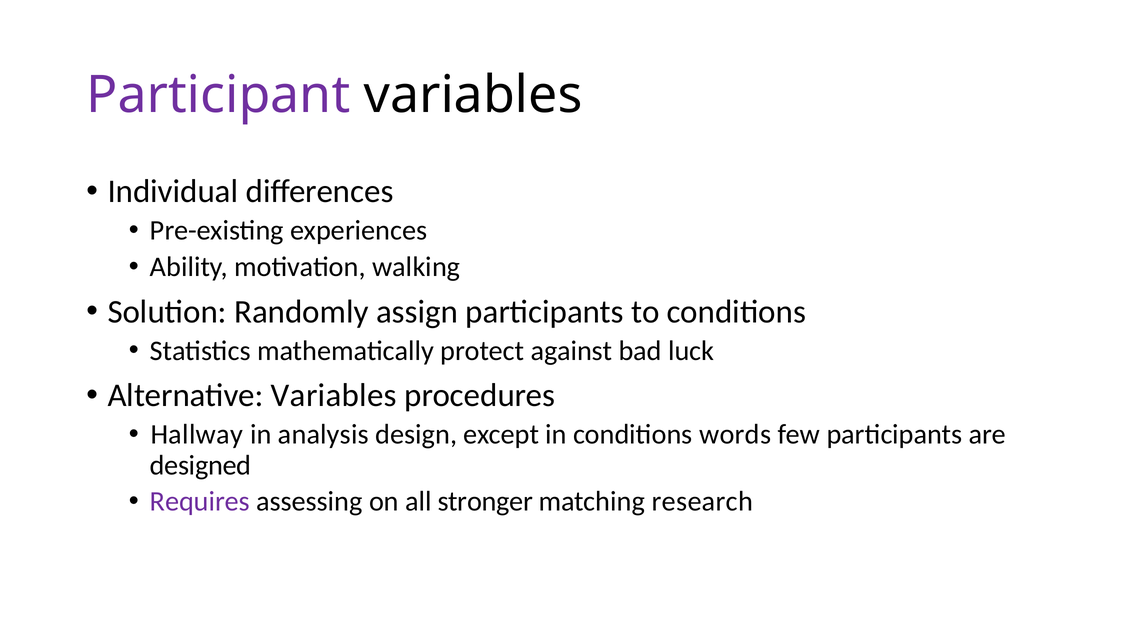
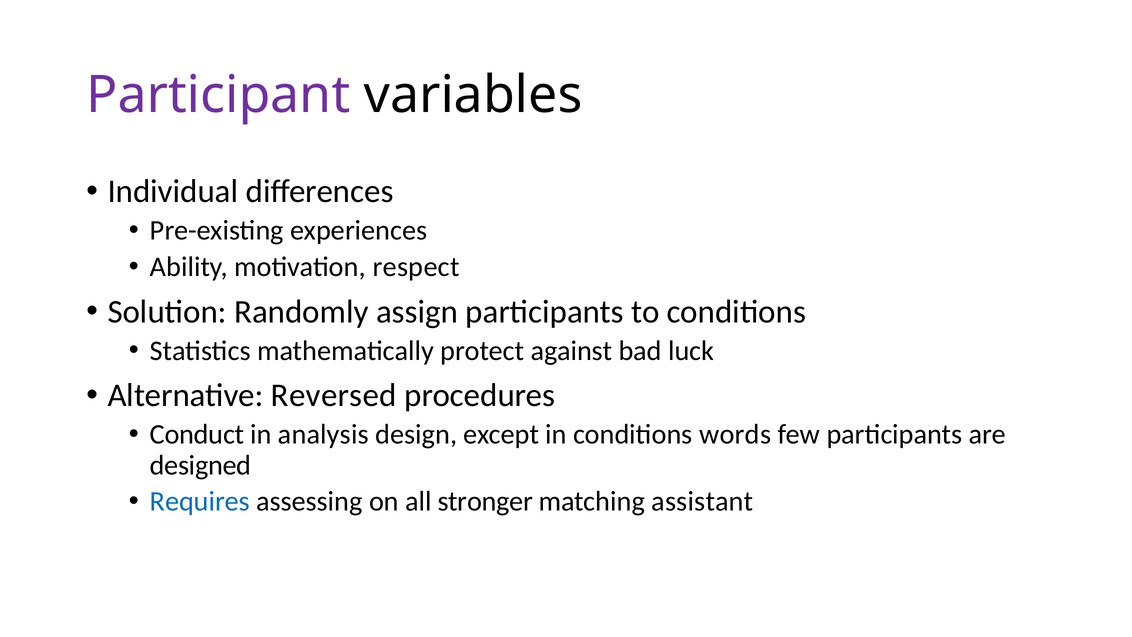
walking: walking -> respect
Alternative Variables: Variables -> Reversed
Hallway: Hallway -> Conduct
Requires colour: purple -> blue
research: research -> assistant
